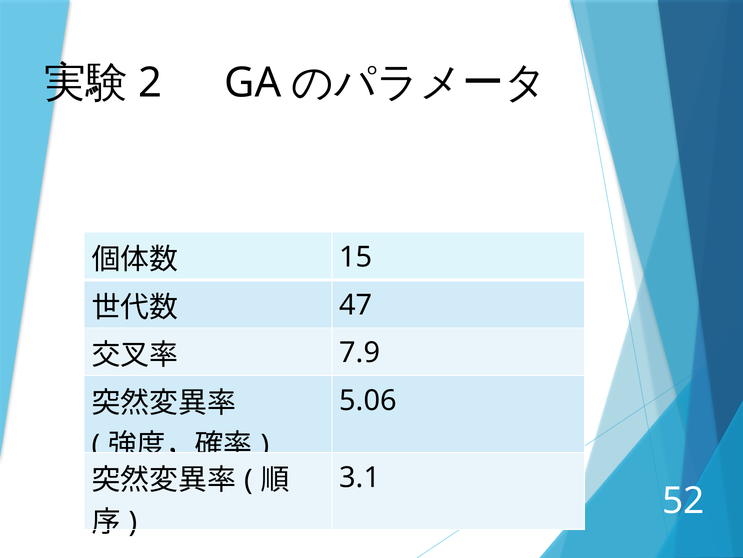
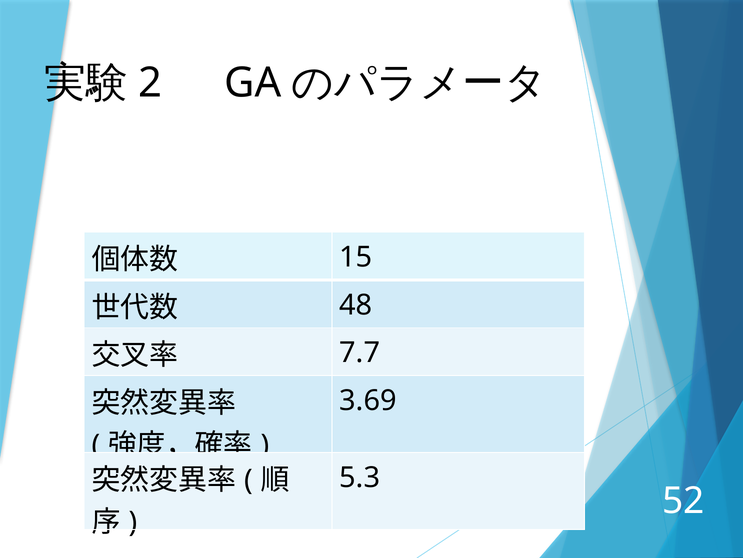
47: 47 -> 48
7.9: 7.9 -> 7.7
5.06: 5.06 -> 3.69
3.1: 3.1 -> 5.3
